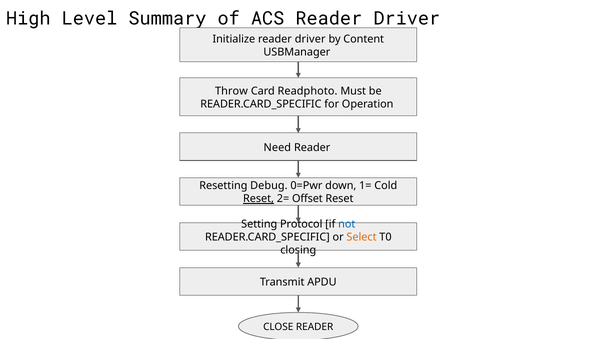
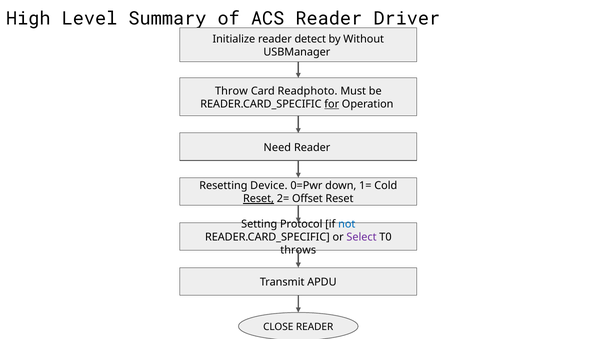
Initialize reader driver: driver -> detect
Content: Content -> Without
for underline: none -> present
Debug: Debug -> Device
Select colour: orange -> purple
closing: closing -> throws
